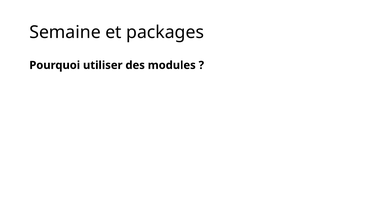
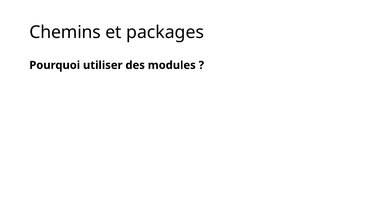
Semaine: Semaine -> Chemins
